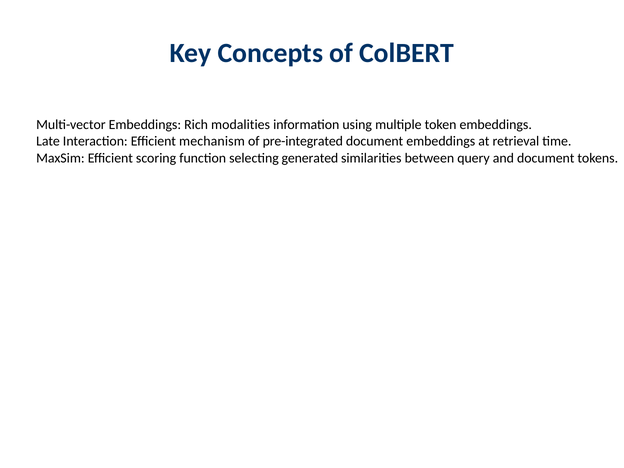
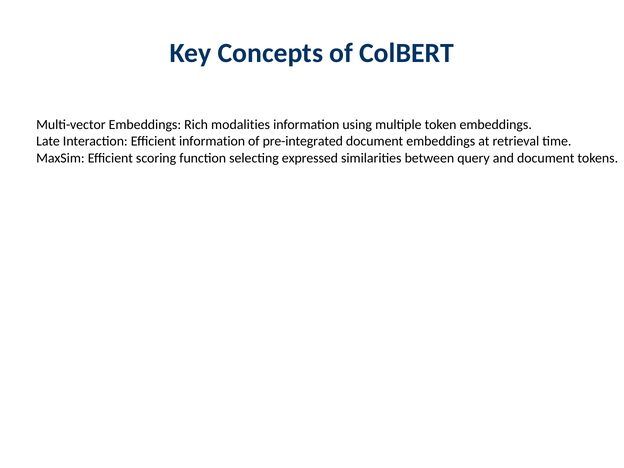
Efficient mechanism: mechanism -> information
generated: generated -> expressed
